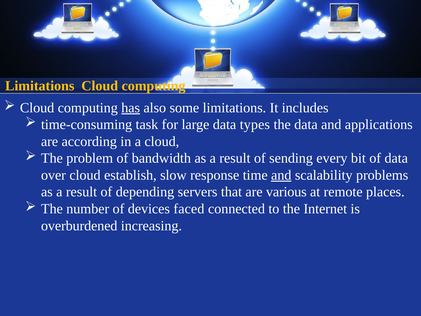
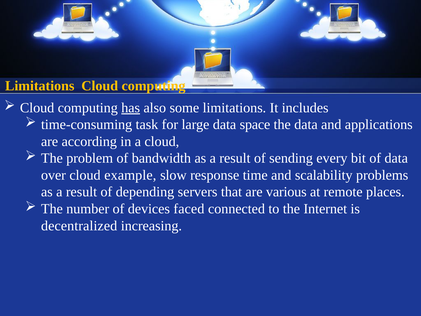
types: types -> space
establish: establish -> example
and at (281, 175) underline: present -> none
overburdened: overburdened -> decentralized
